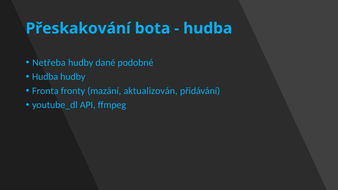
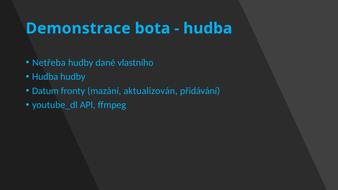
Přeskakování: Přeskakování -> Demonstrace
podobné: podobné -> vlastního
Fronta: Fronta -> Datum
